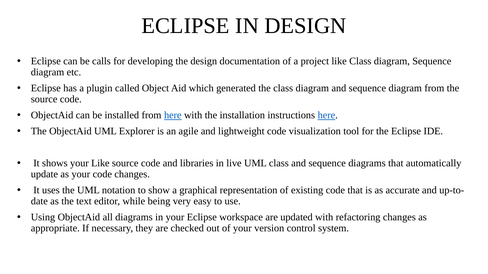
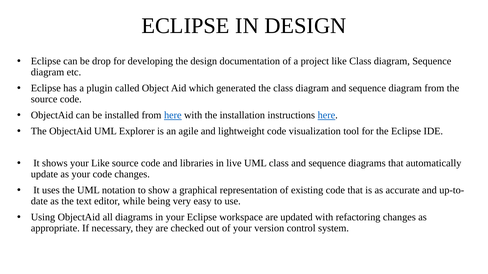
calls: calls -> drop
